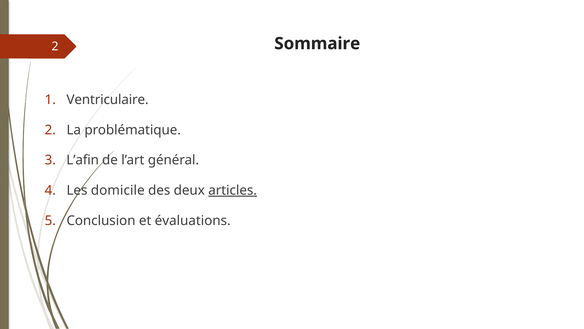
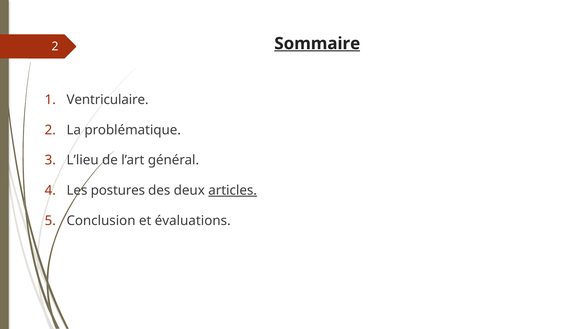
Sommaire underline: none -> present
L’afin: L’afin -> L’lieu
domicile: domicile -> postures
